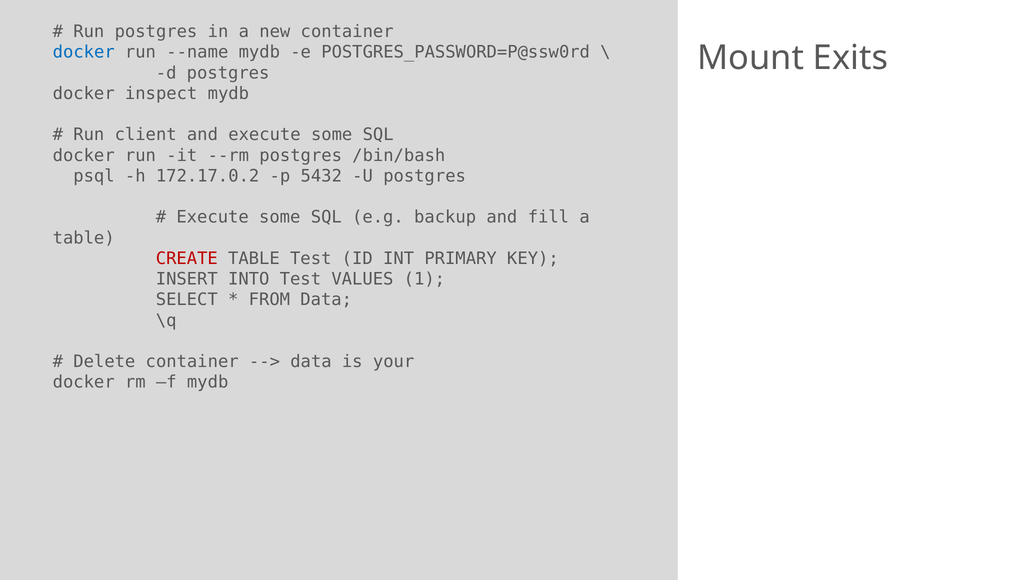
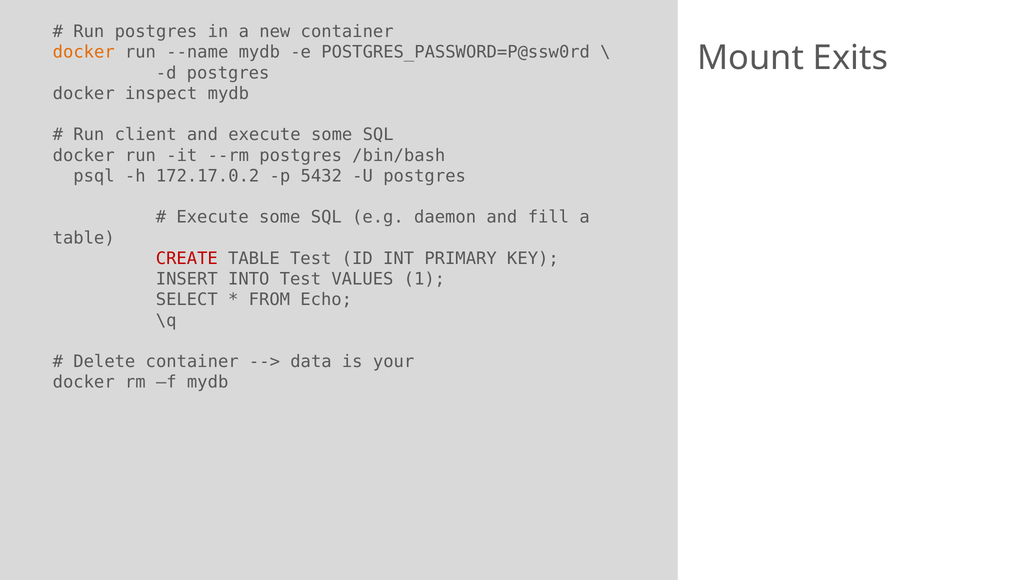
docker at (84, 52) colour: blue -> orange
backup: backup -> daemon
FROM Data: Data -> Echo
